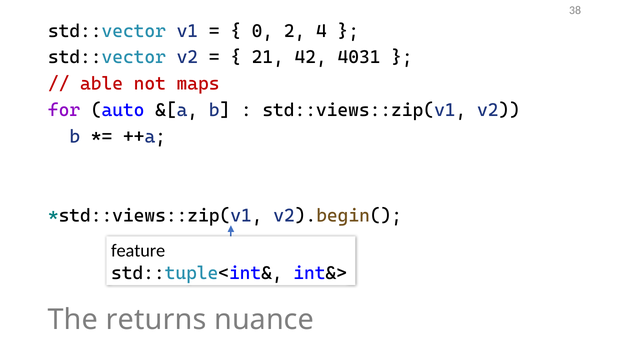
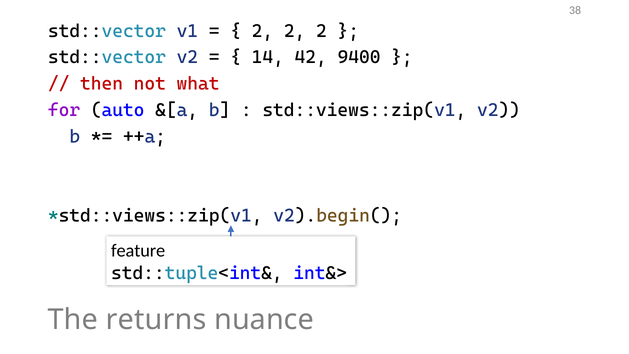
0 at (262, 31): 0 -> 2
4 at (321, 31): 4 -> 2
21: 21 -> 14
4031: 4031 -> 9400
able: able -> then
maps: maps -> what
